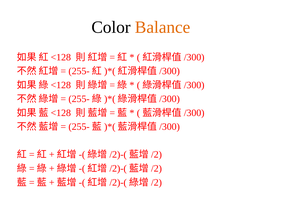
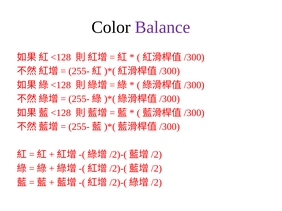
Balance colour: orange -> purple
